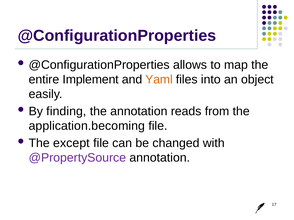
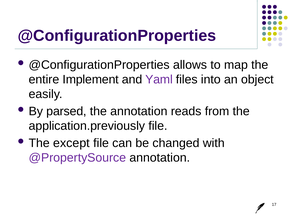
Yaml colour: orange -> purple
finding: finding -> parsed
application.becoming: application.becoming -> application.previously
